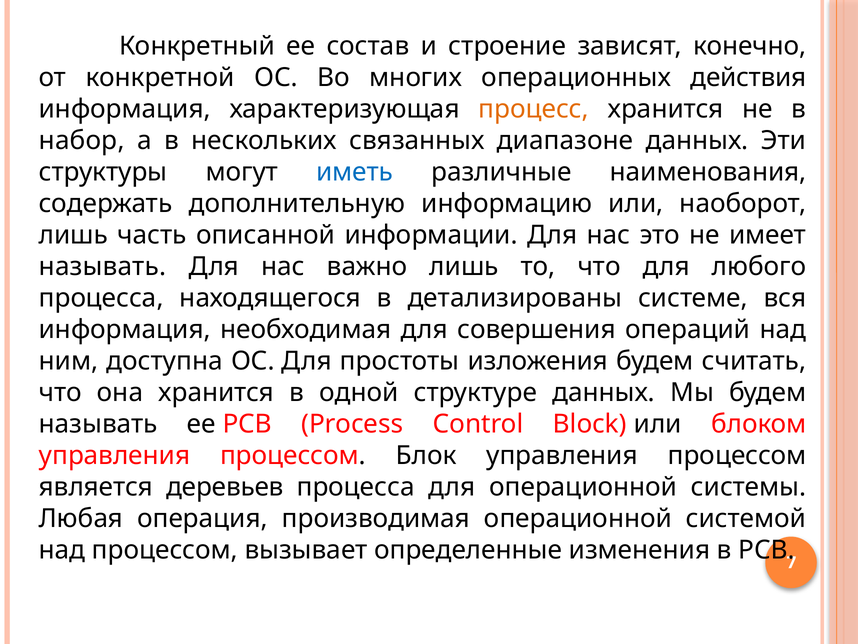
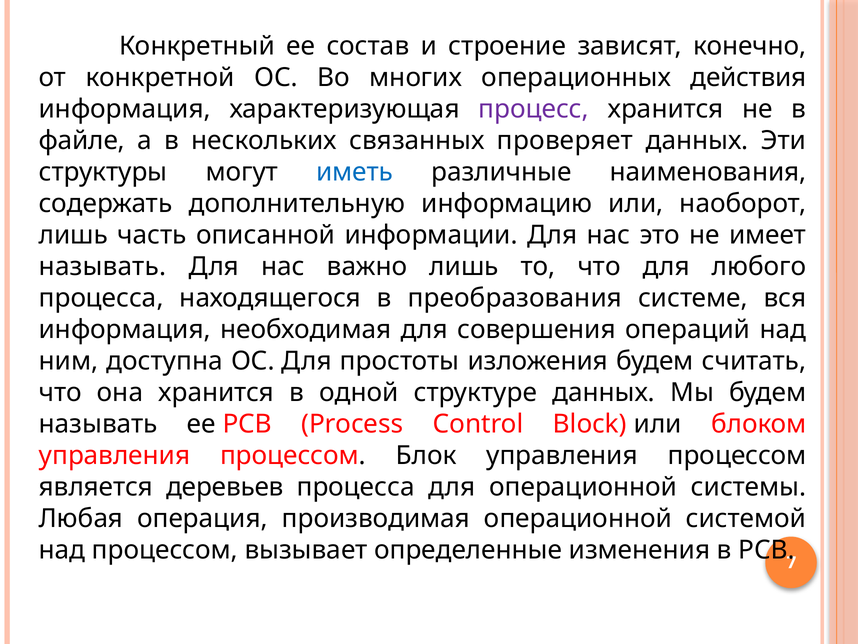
процесс colour: orange -> purple
набор: набор -> файле
диапазоне: диапазоне -> проверяет
детализированы: детализированы -> преобразования
